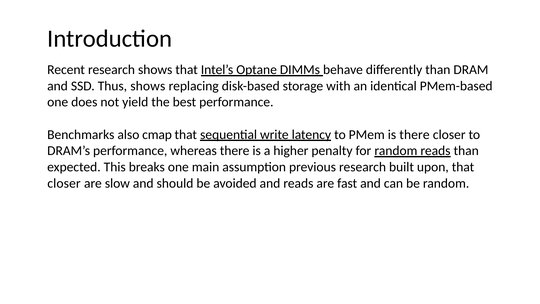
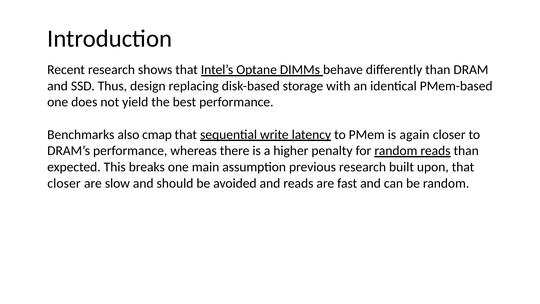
Thus shows: shows -> design
is there: there -> again
